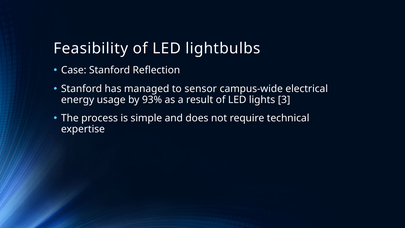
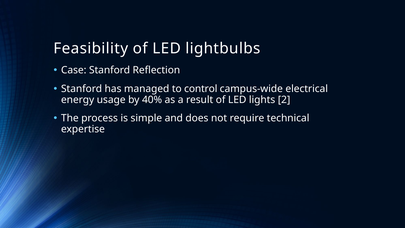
sensor: sensor -> control
93%: 93% -> 40%
3: 3 -> 2
